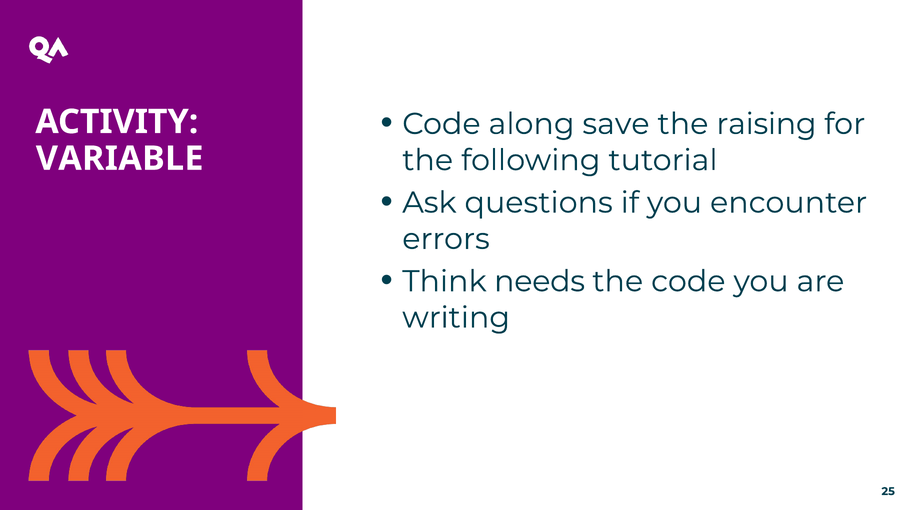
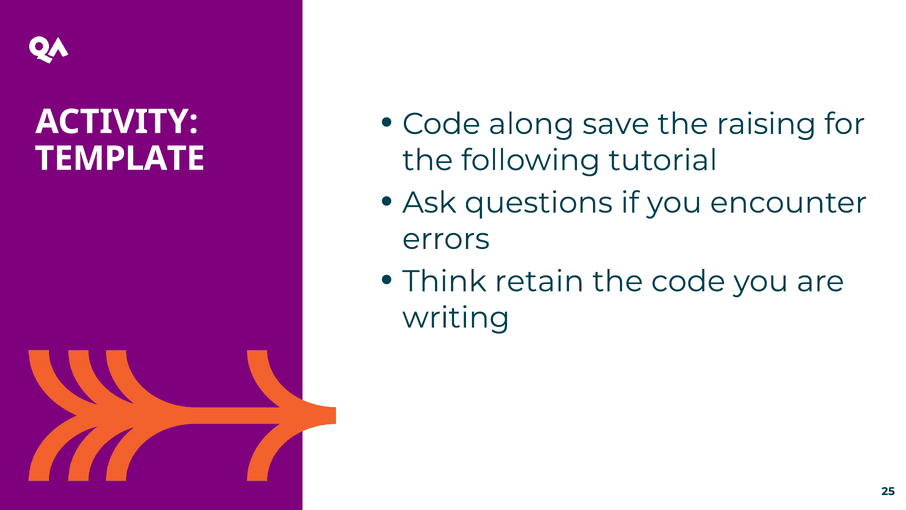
VARIABLE: VARIABLE -> TEMPLATE
needs: needs -> retain
